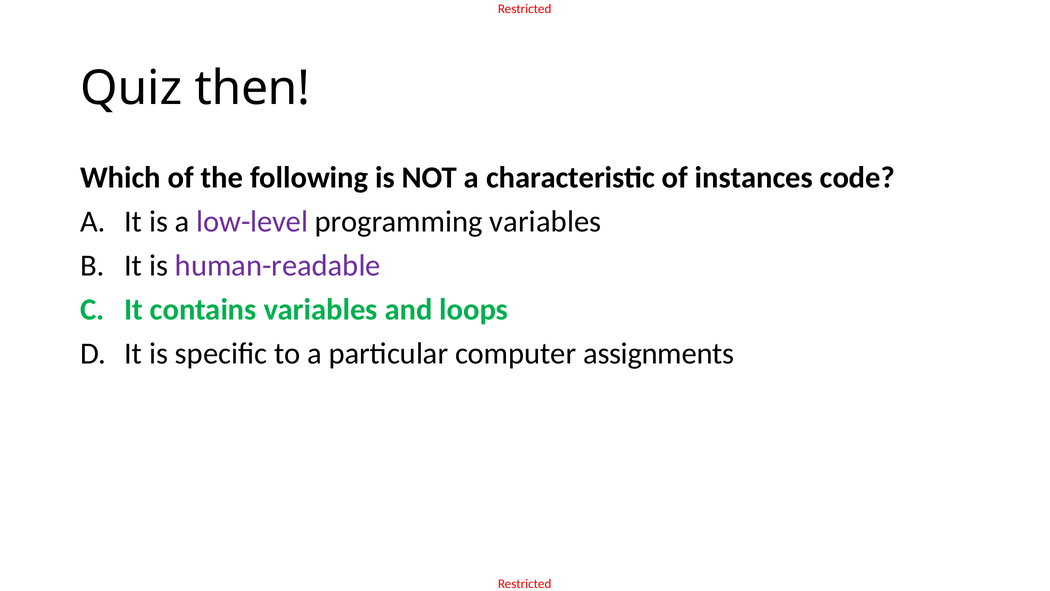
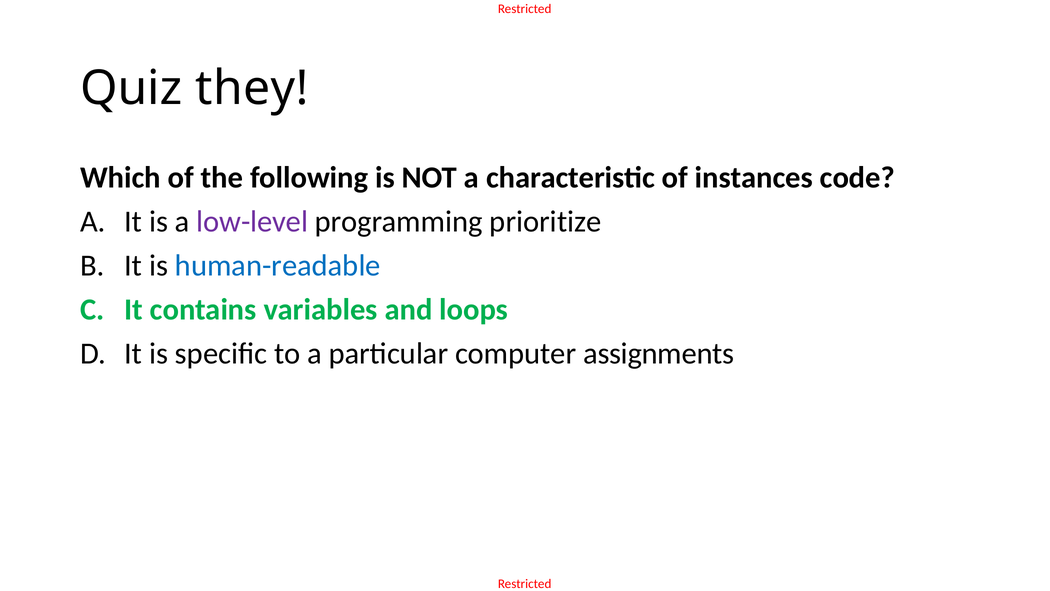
then: then -> they
programming variables: variables -> prioritize
human-readable colour: purple -> blue
